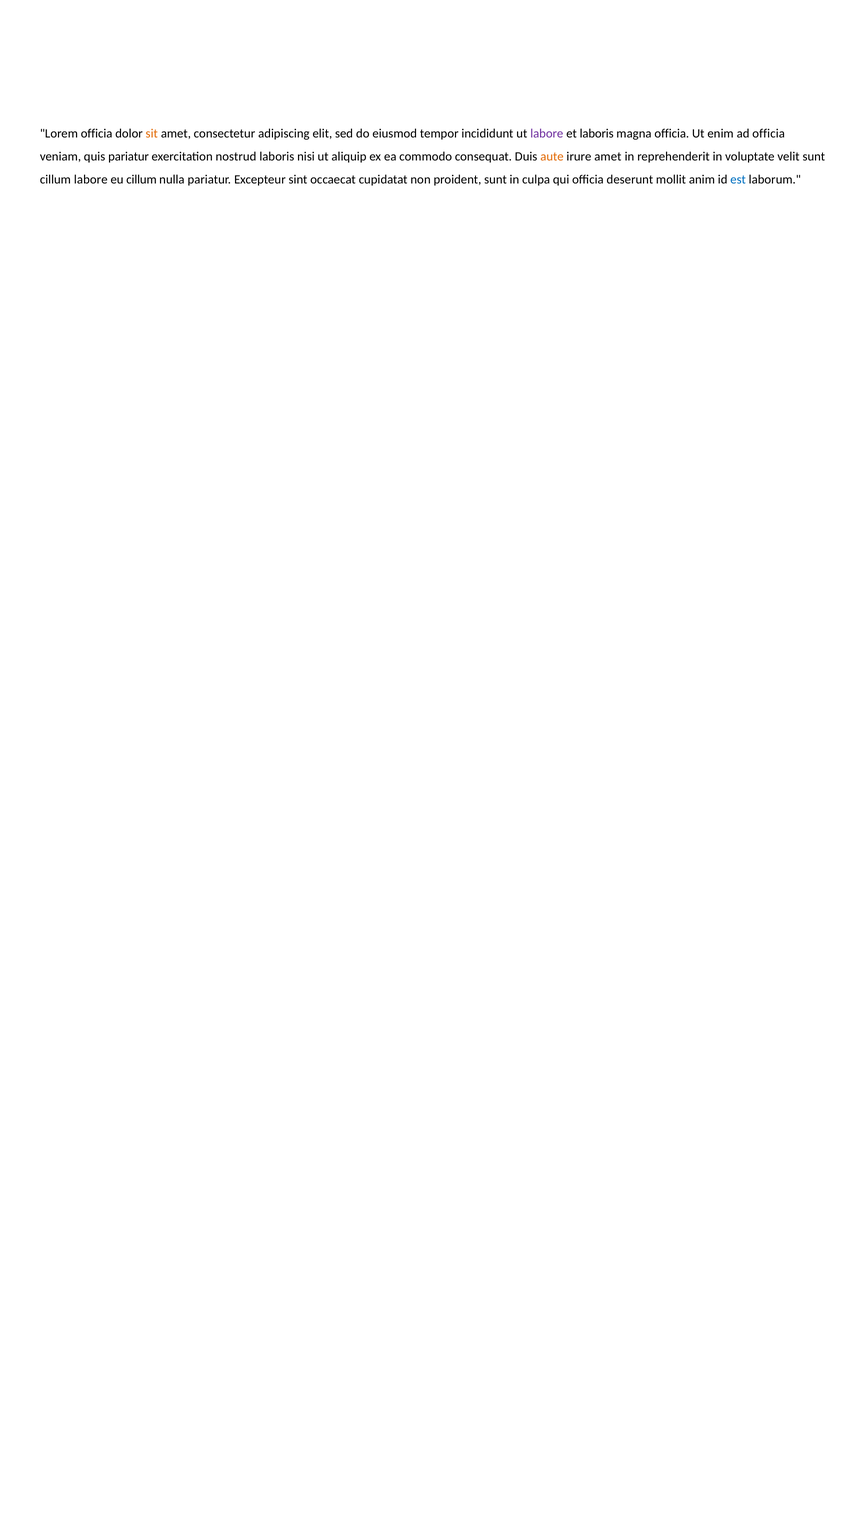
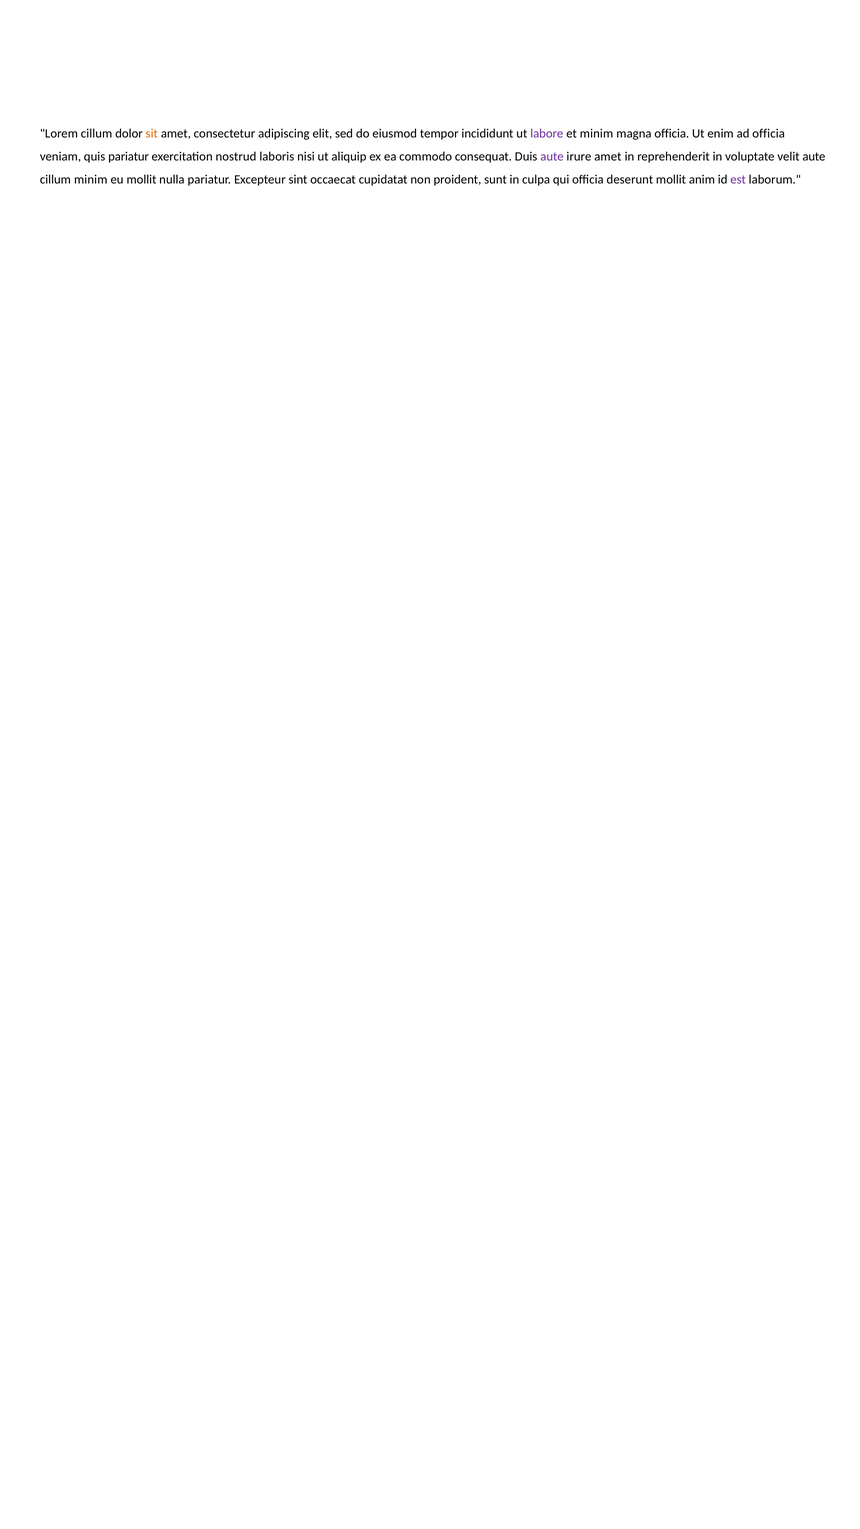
Lorem officia: officia -> cillum
et laboris: laboris -> minim
aute at (552, 157) colour: orange -> purple
velit sunt: sunt -> aute
cillum labore: labore -> minim
eu cillum: cillum -> mollit
est colour: blue -> purple
